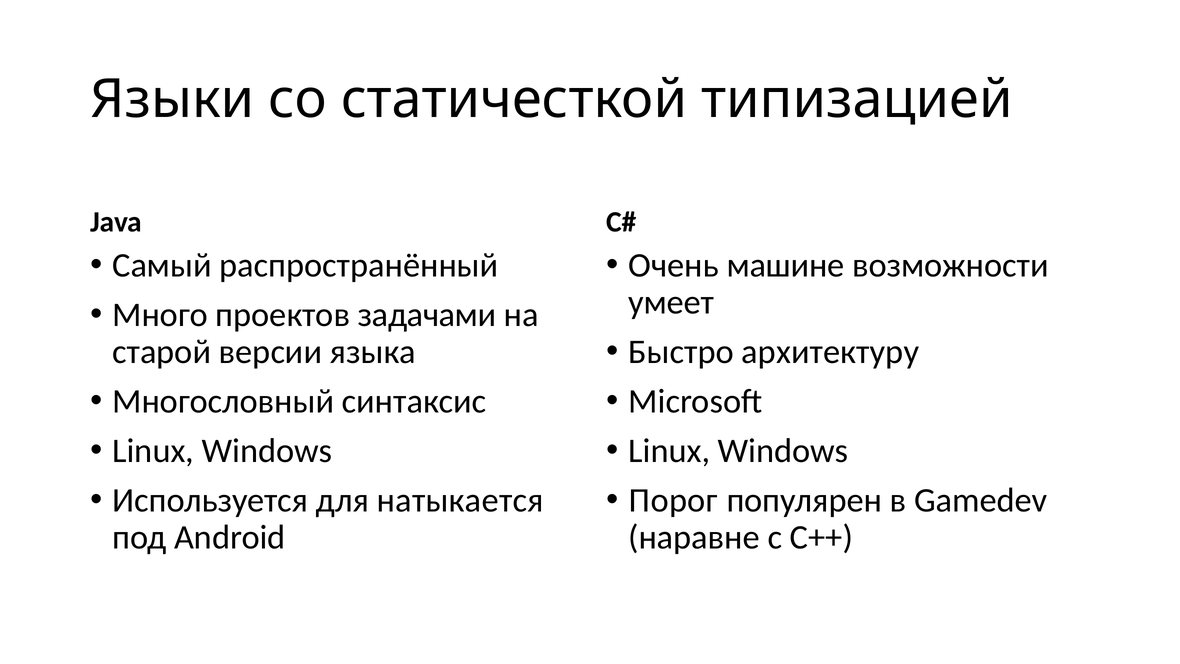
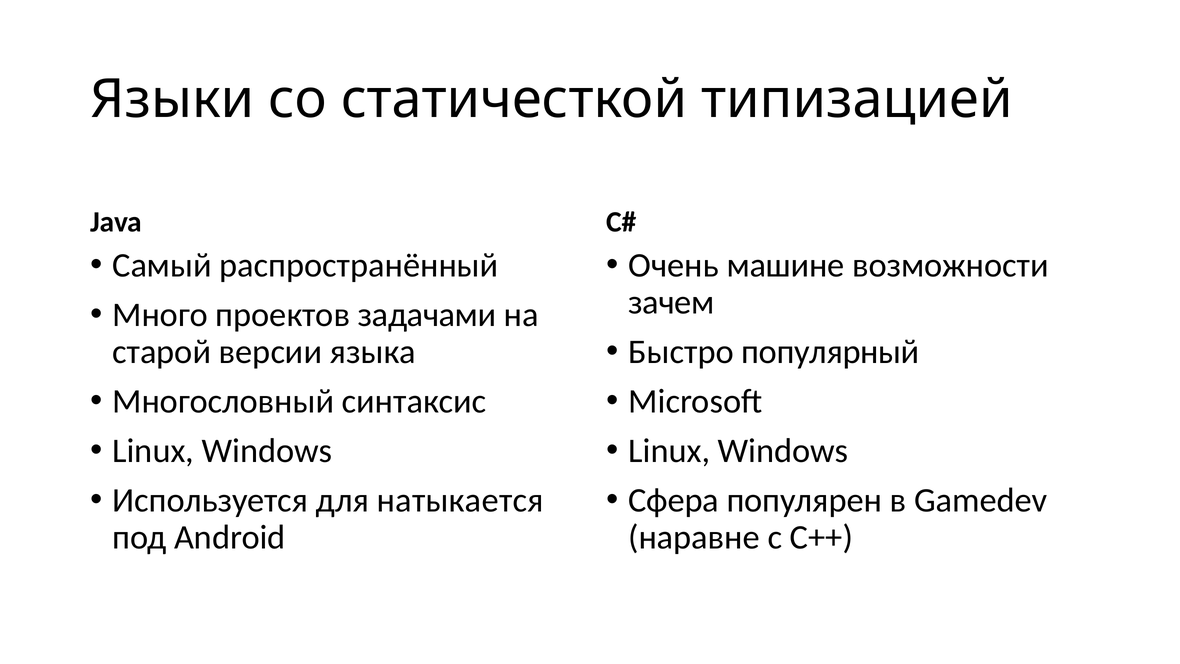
умеет: умеет -> зачем
архитектуру: архитектуру -> популярный
Порог: Порог -> Сфера
